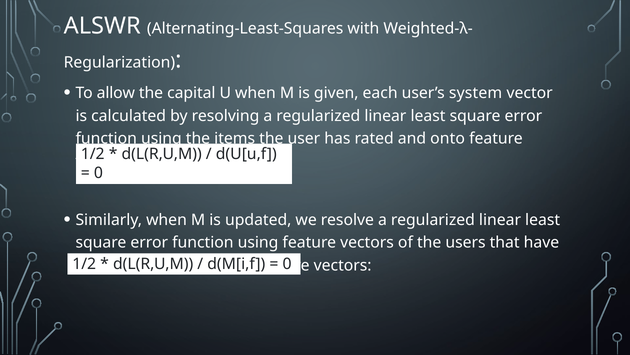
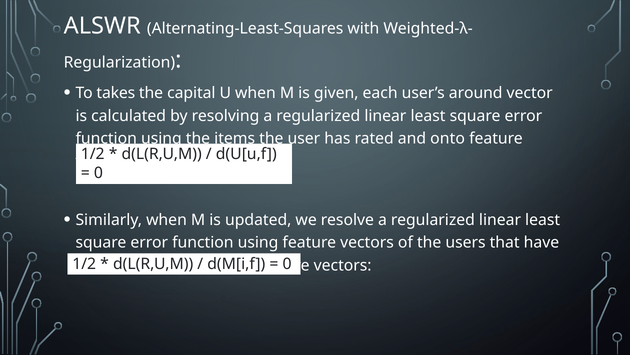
allow: allow -> takes
system: system -> around
